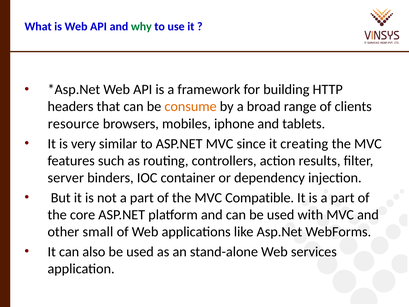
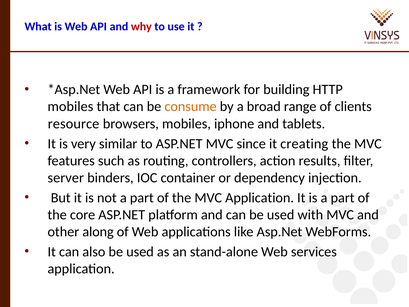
why colour: green -> red
headers at (71, 107): headers -> mobiles
MVC Compatible: Compatible -> Application
small: small -> along
